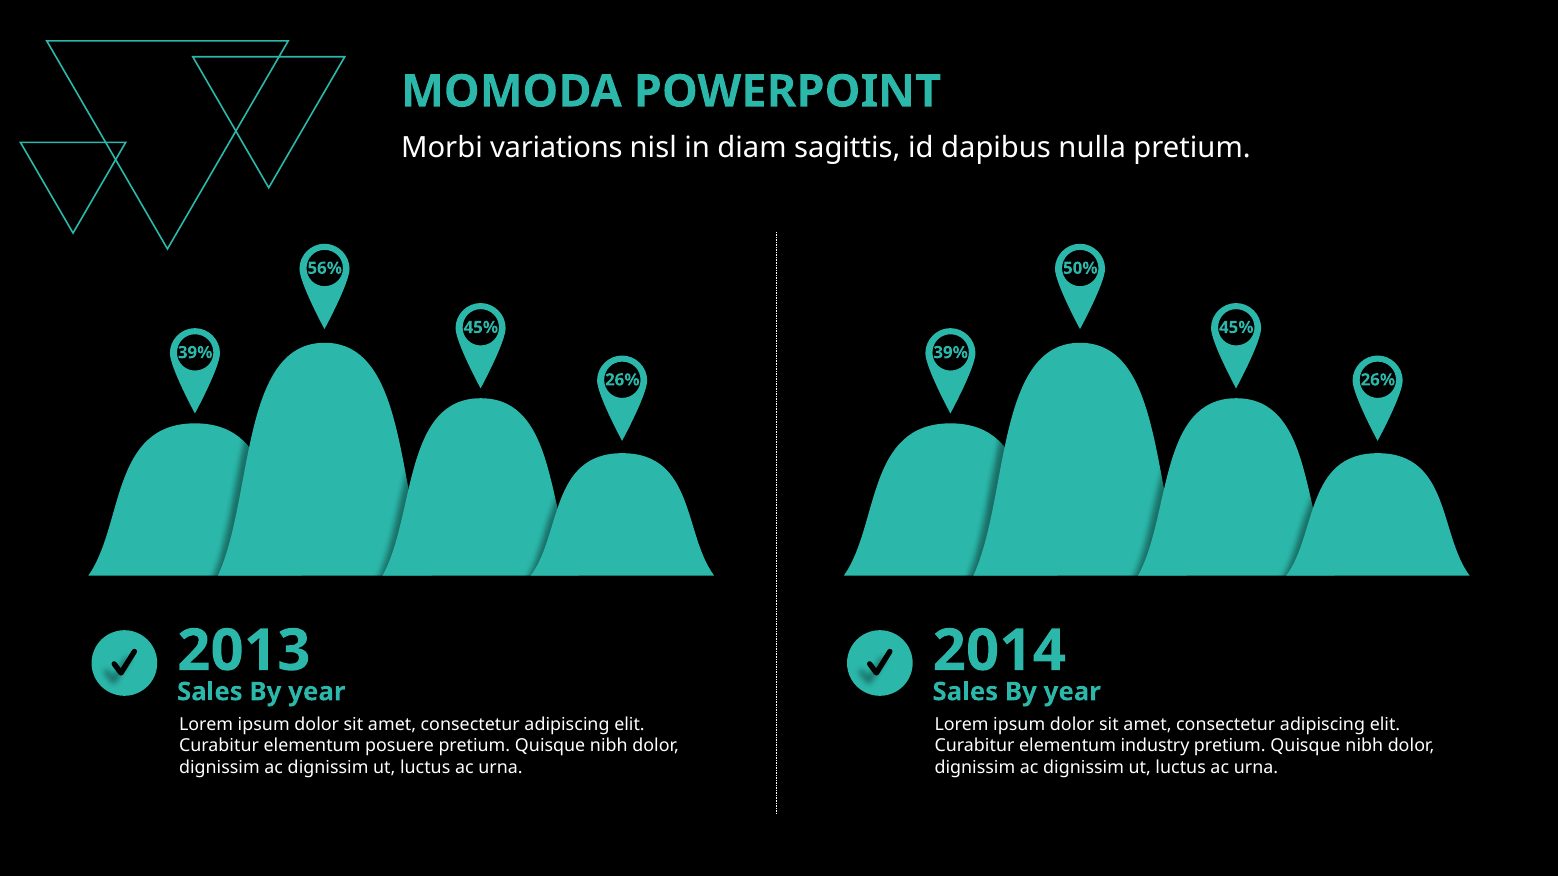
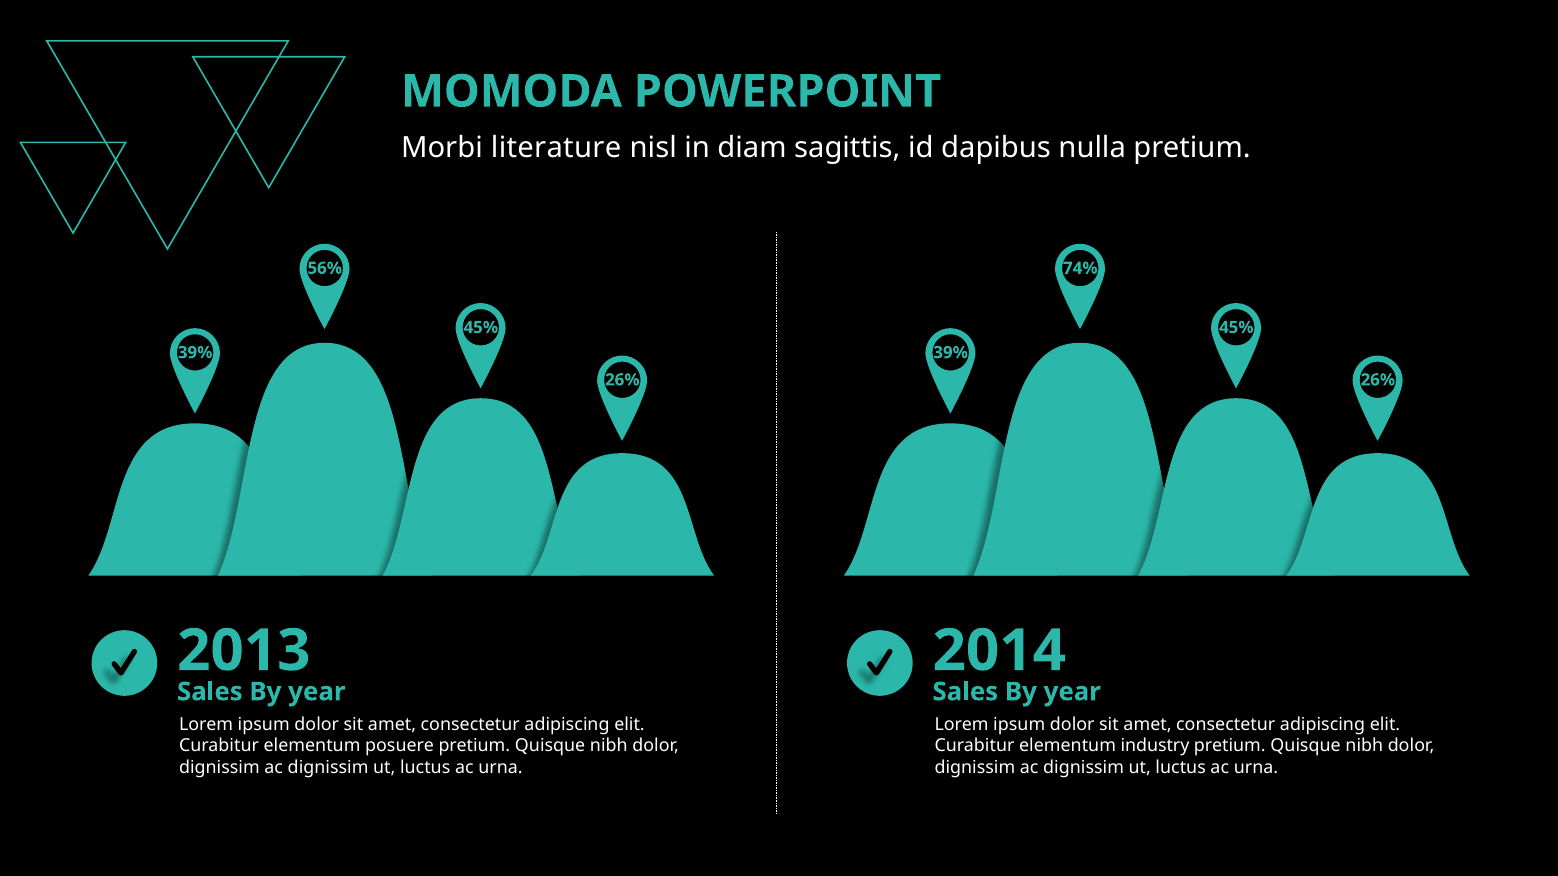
variations: variations -> literature
50%: 50% -> 74%
